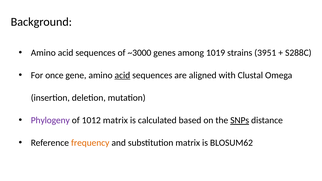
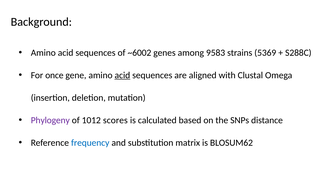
~3000: ~3000 -> ~6002
1019: 1019 -> 9583
3951: 3951 -> 5369
1012 matrix: matrix -> scores
SNPs underline: present -> none
frequency colour: orange -> blue
